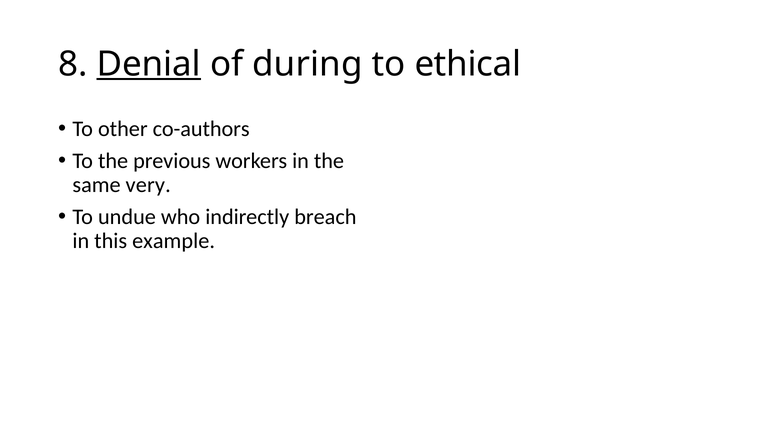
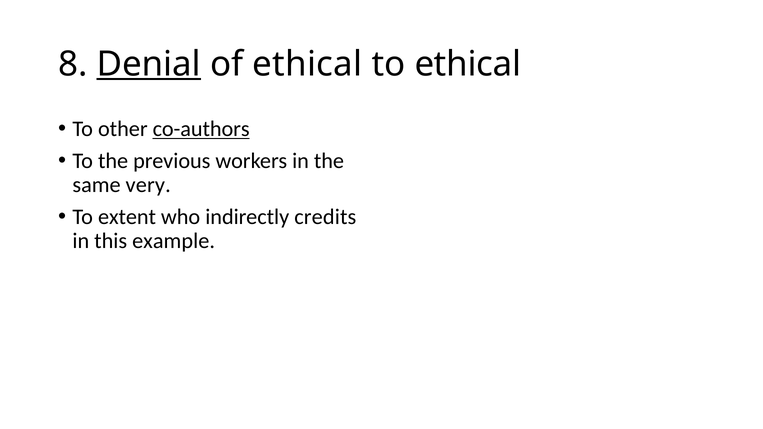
of during: during -> ethical
co-authors underline: none -> present
undue: undue -> extent
breach: breach -> credits
